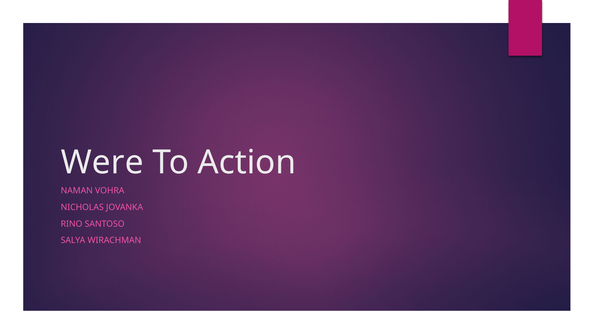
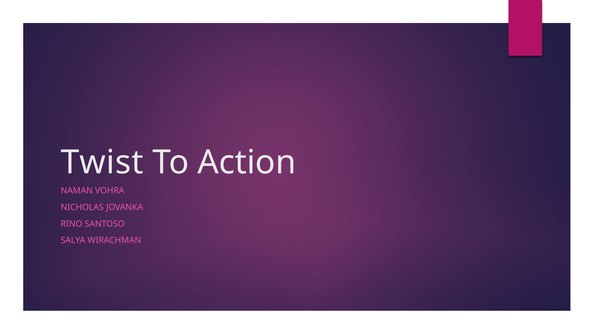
Were: Were -> Twist
